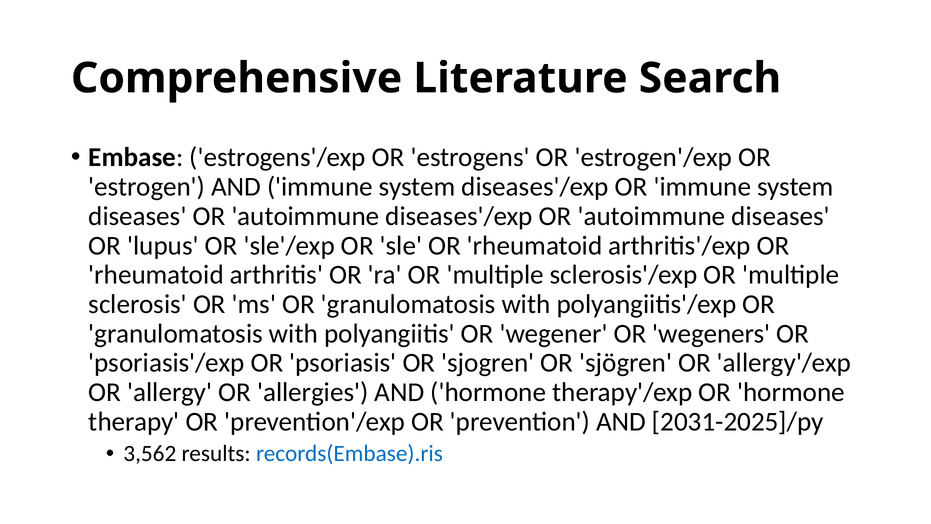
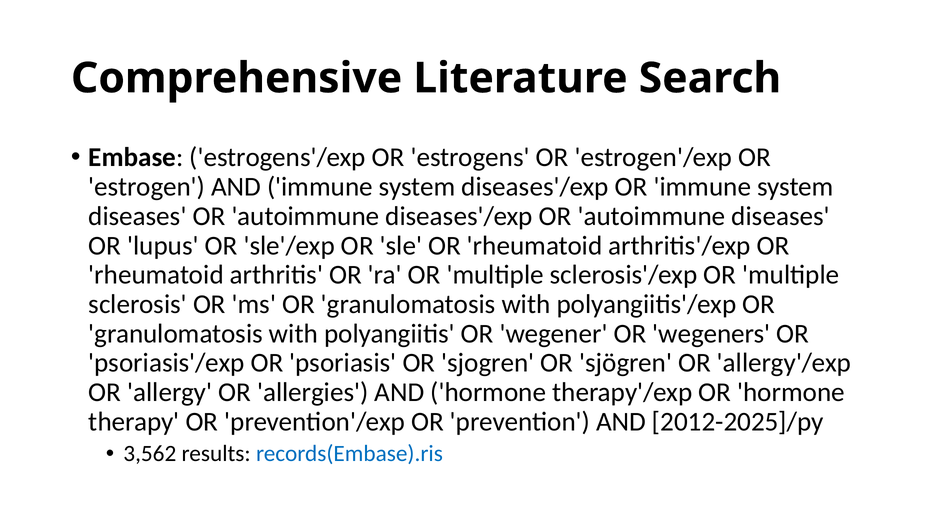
2031-2025]/py: 2031-2025]/py -> 2012-2025]/py
